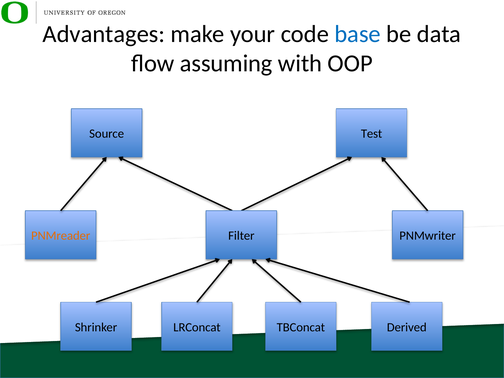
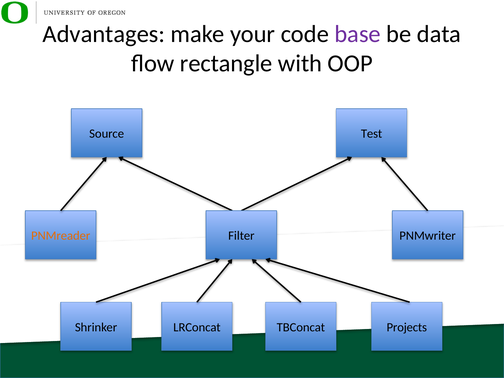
base colour: blue -> purple
assuming: assuming -> rectangle
Derived: Derived -> Projects
